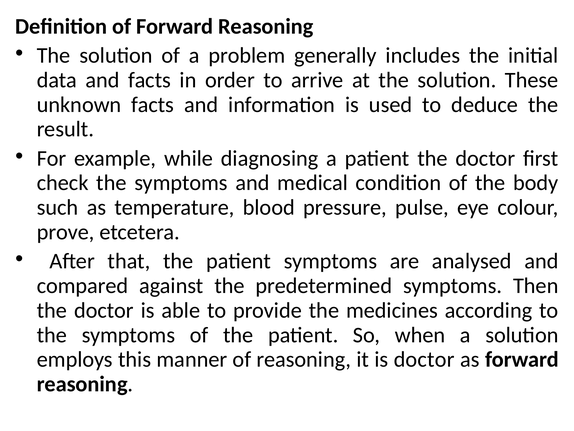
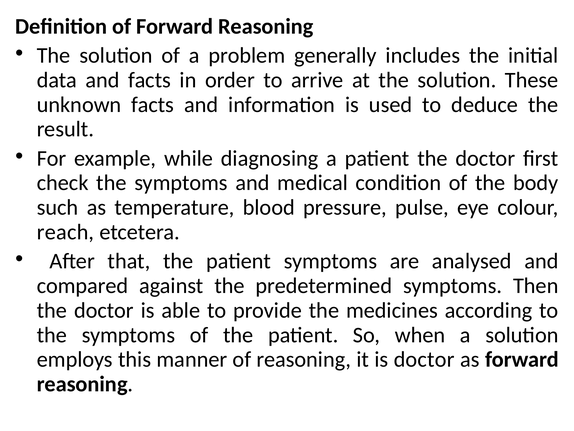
prove: prove -> reach
